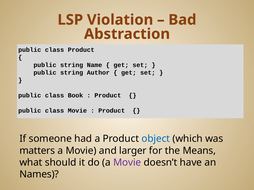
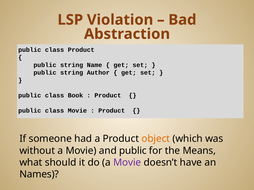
object colour: blue -> orange
matters: matters -> without
and larger: larger -> public
